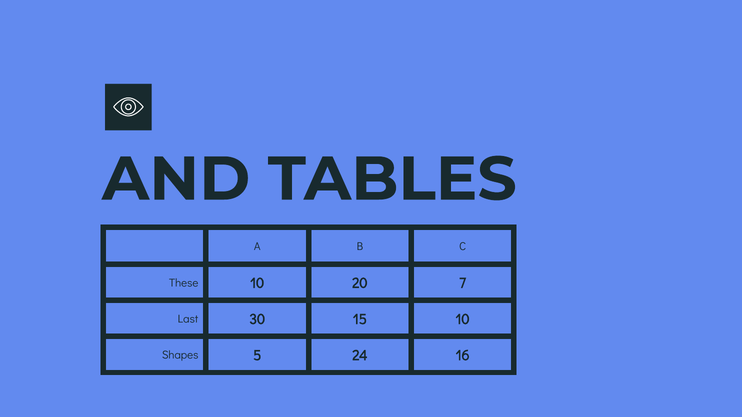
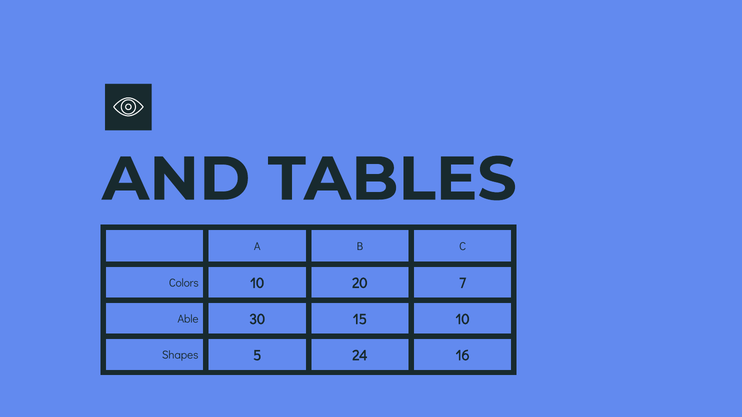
These: These -> Colors
Last: Last -> Able
